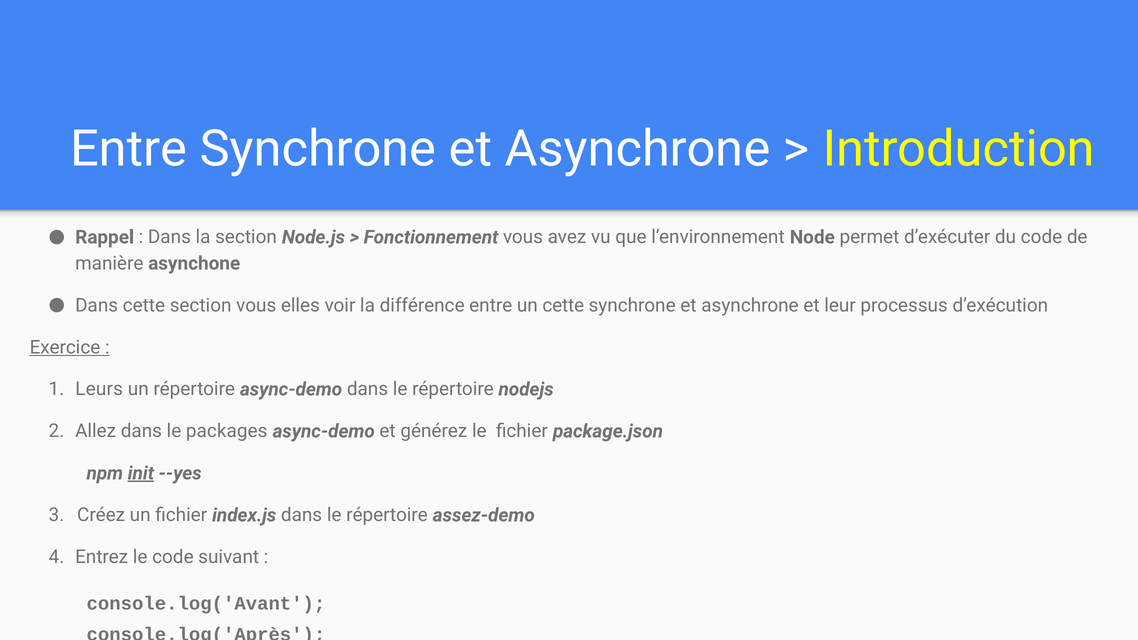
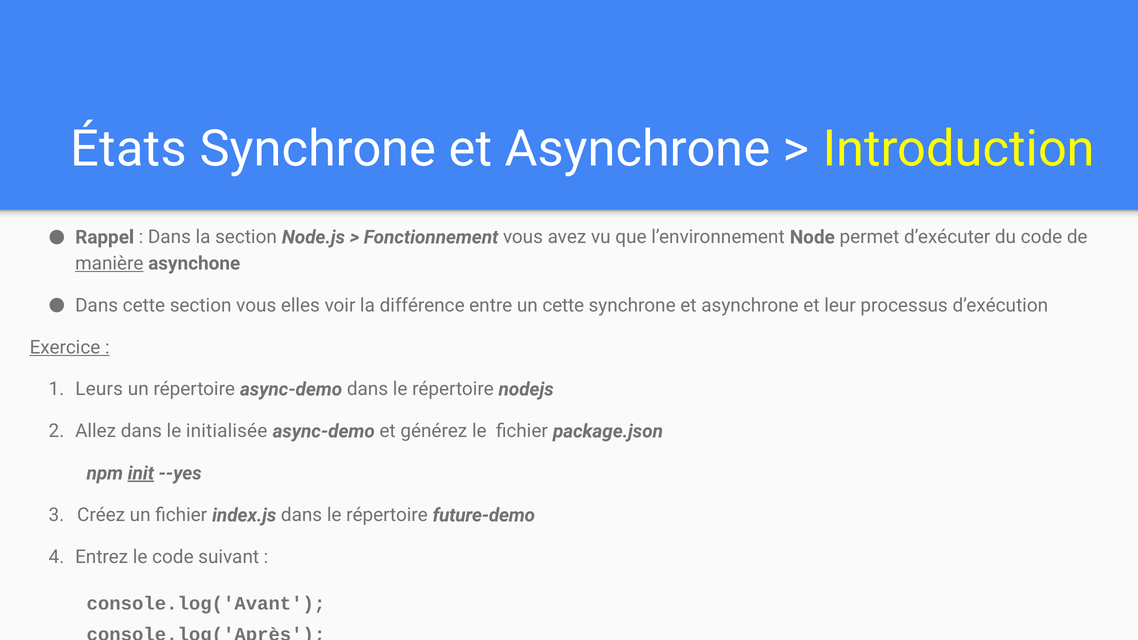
Entre at (129, 149): Entre -> États
manière underline: none -> present
packages: packages -> initialisée
assez-demo: assez-demo -> future-demo
